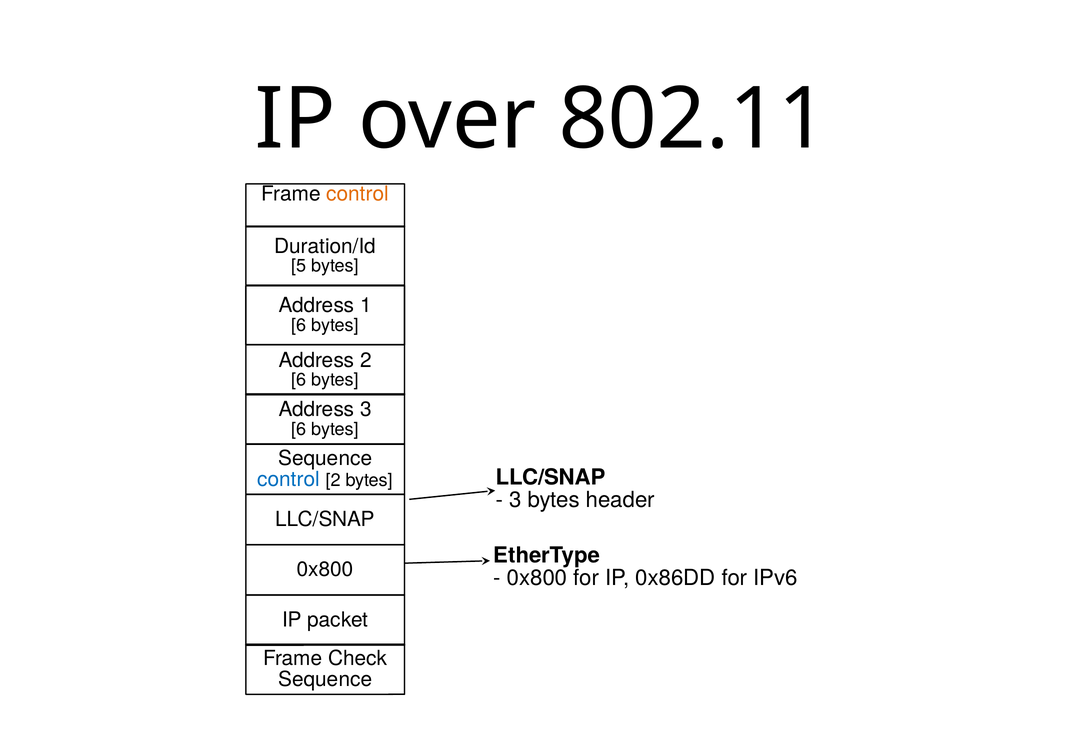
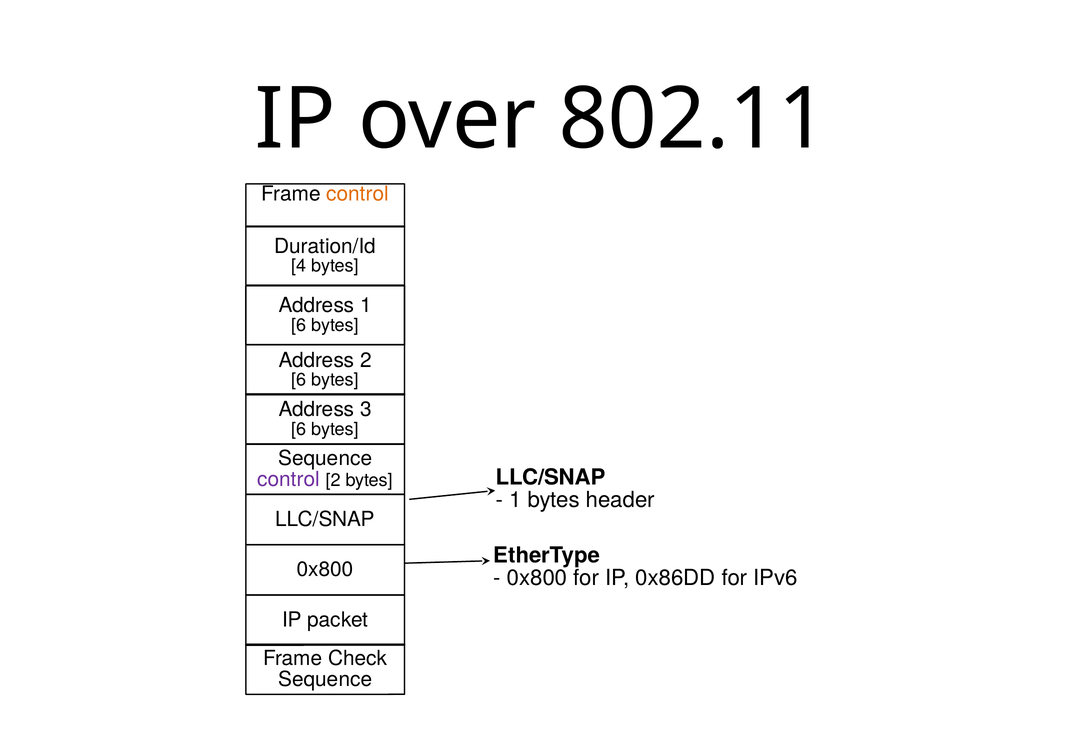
5: 5 -> 4
control at (289, 480) colour: blue -> purple
3 at (515, 500): 3 -> 1
